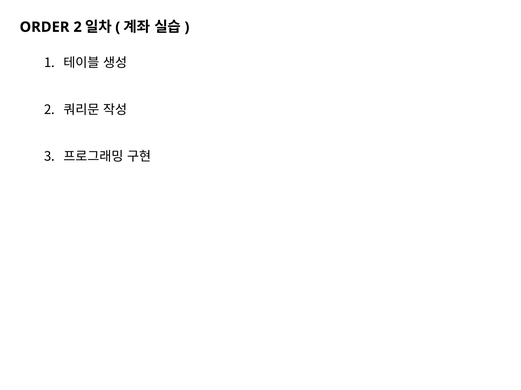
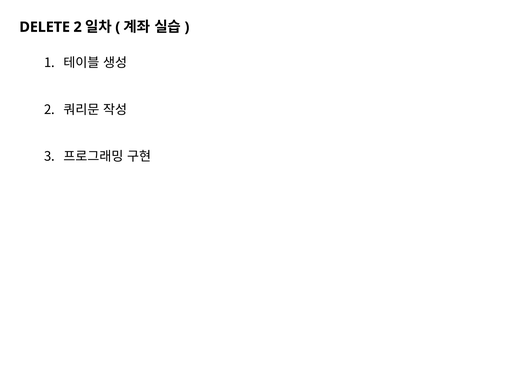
ORDER: ORDER -> DELETE
